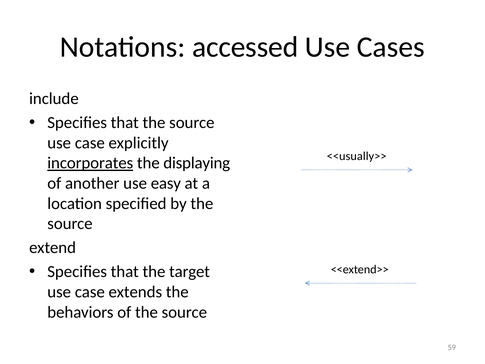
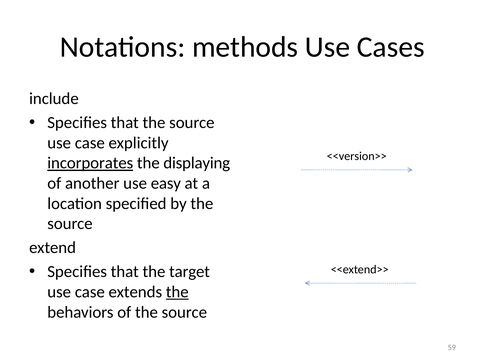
accessed: accessed -> methods
<<usually>>: <<usually>> -> <<version>>
the at (177, 292) underline: none -> present
